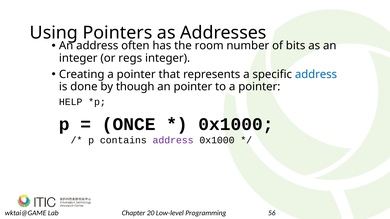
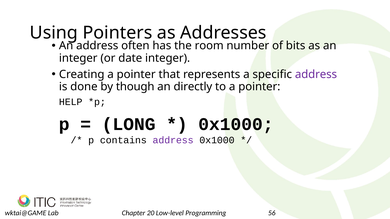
regs: regs -> date
address at (316, 74) colour: blue -> purple
an pointer: pointer -> directly
ONCE: ONCE -> LONG
